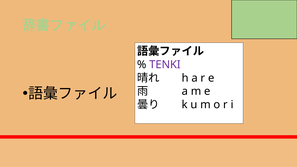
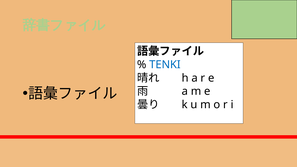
TENKI colour: purple -> blue
